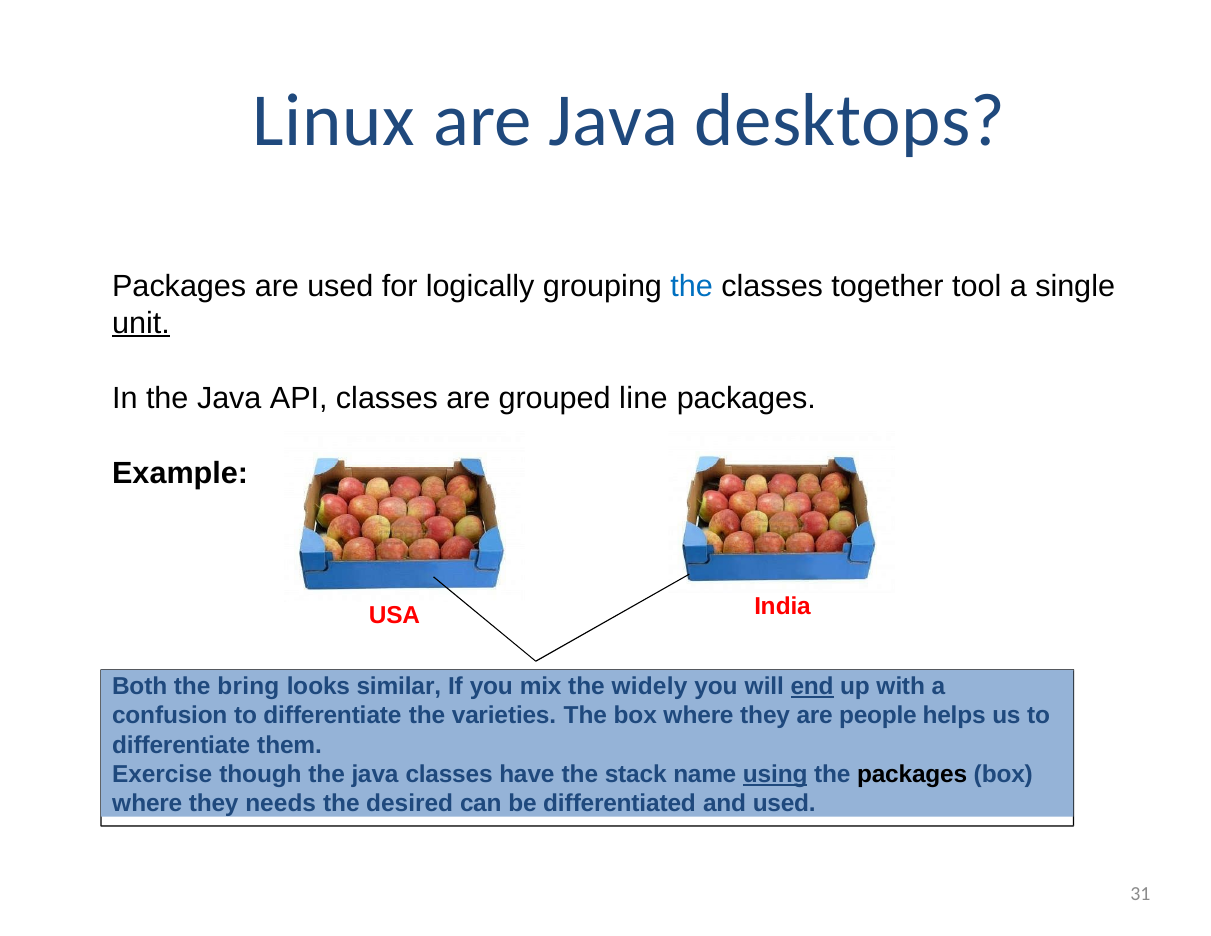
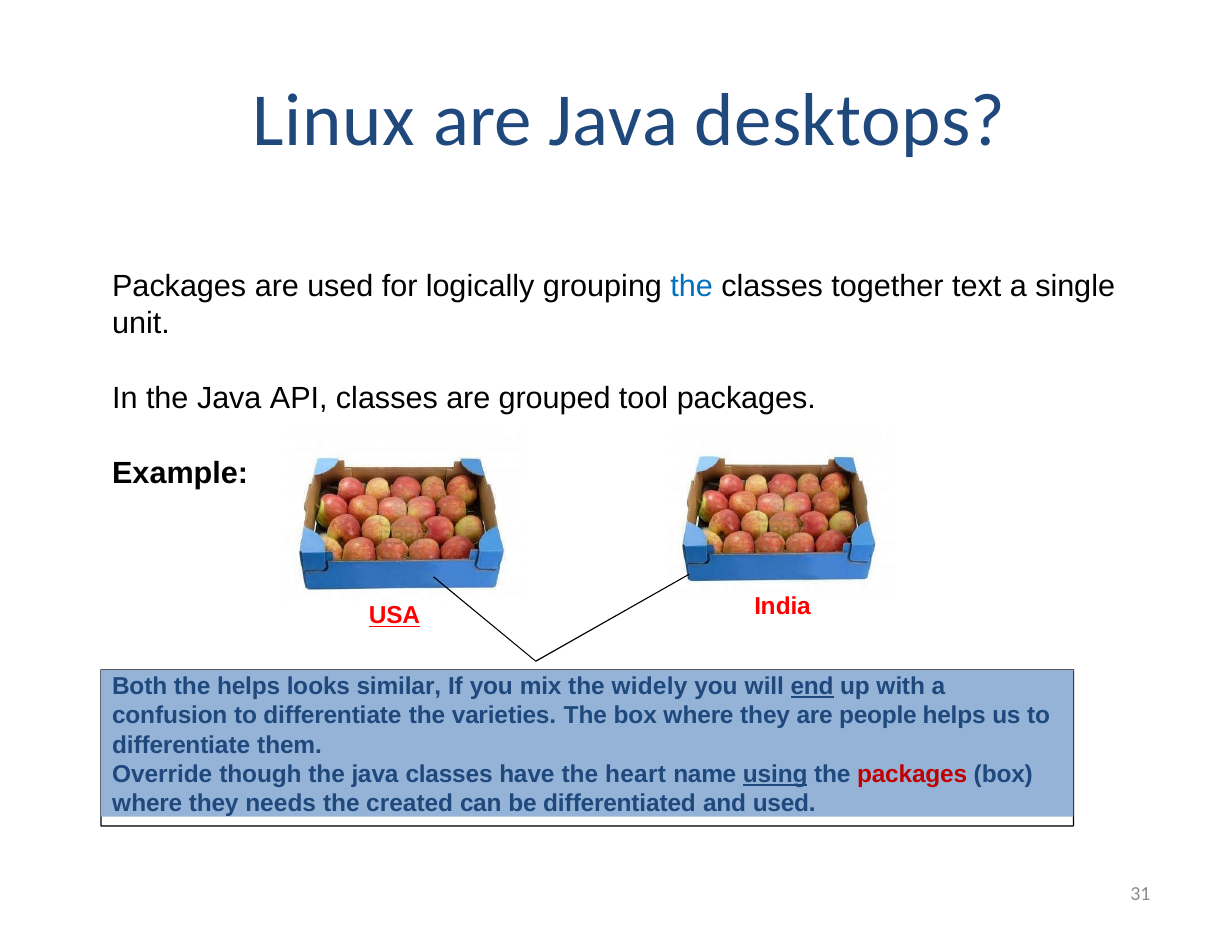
tool: tool -> text
unit underline: present -> none
line: line -> tool
USA underline: none -> present
the bring: bring -> helps
Exercise: Exercise -> Override
stack: stack -> heart
packages at (912, 774) colour: black -> red
desired: desired -> created
